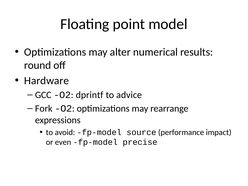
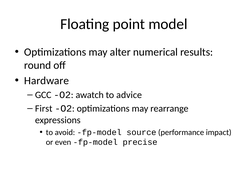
dprintf: dprintf -> awatch
Fork: Fork -> First
